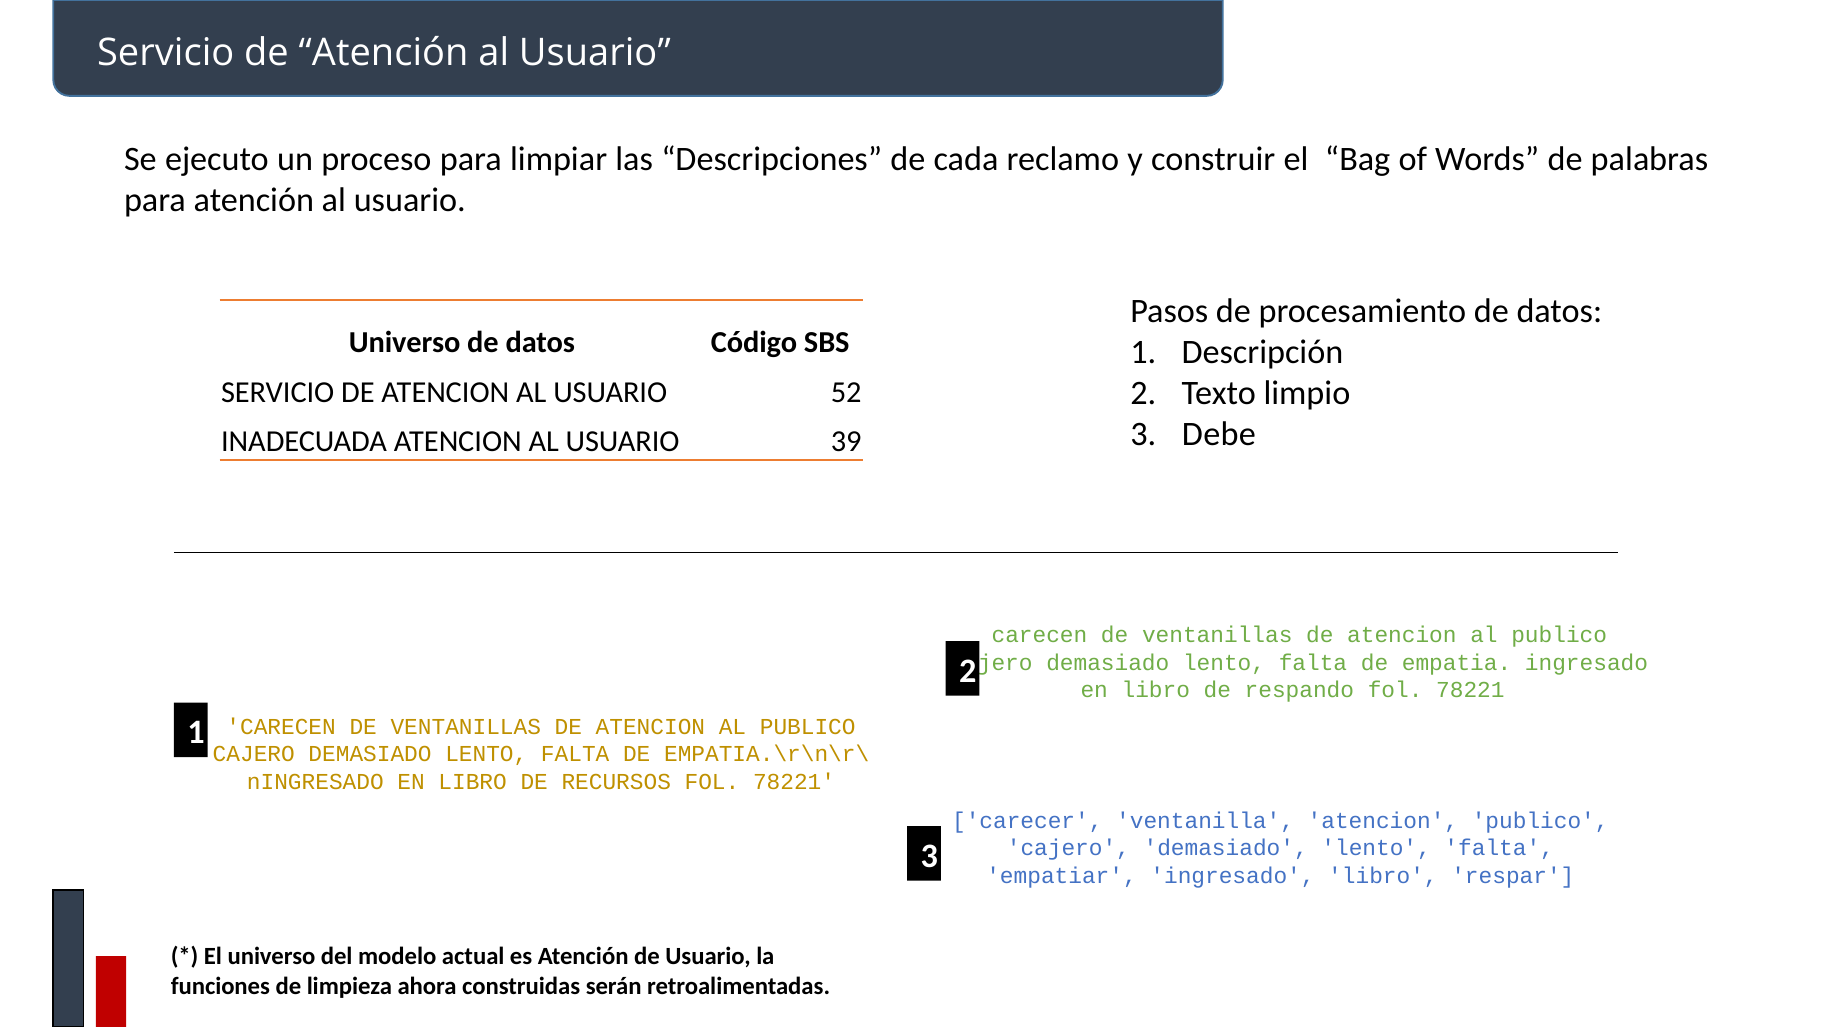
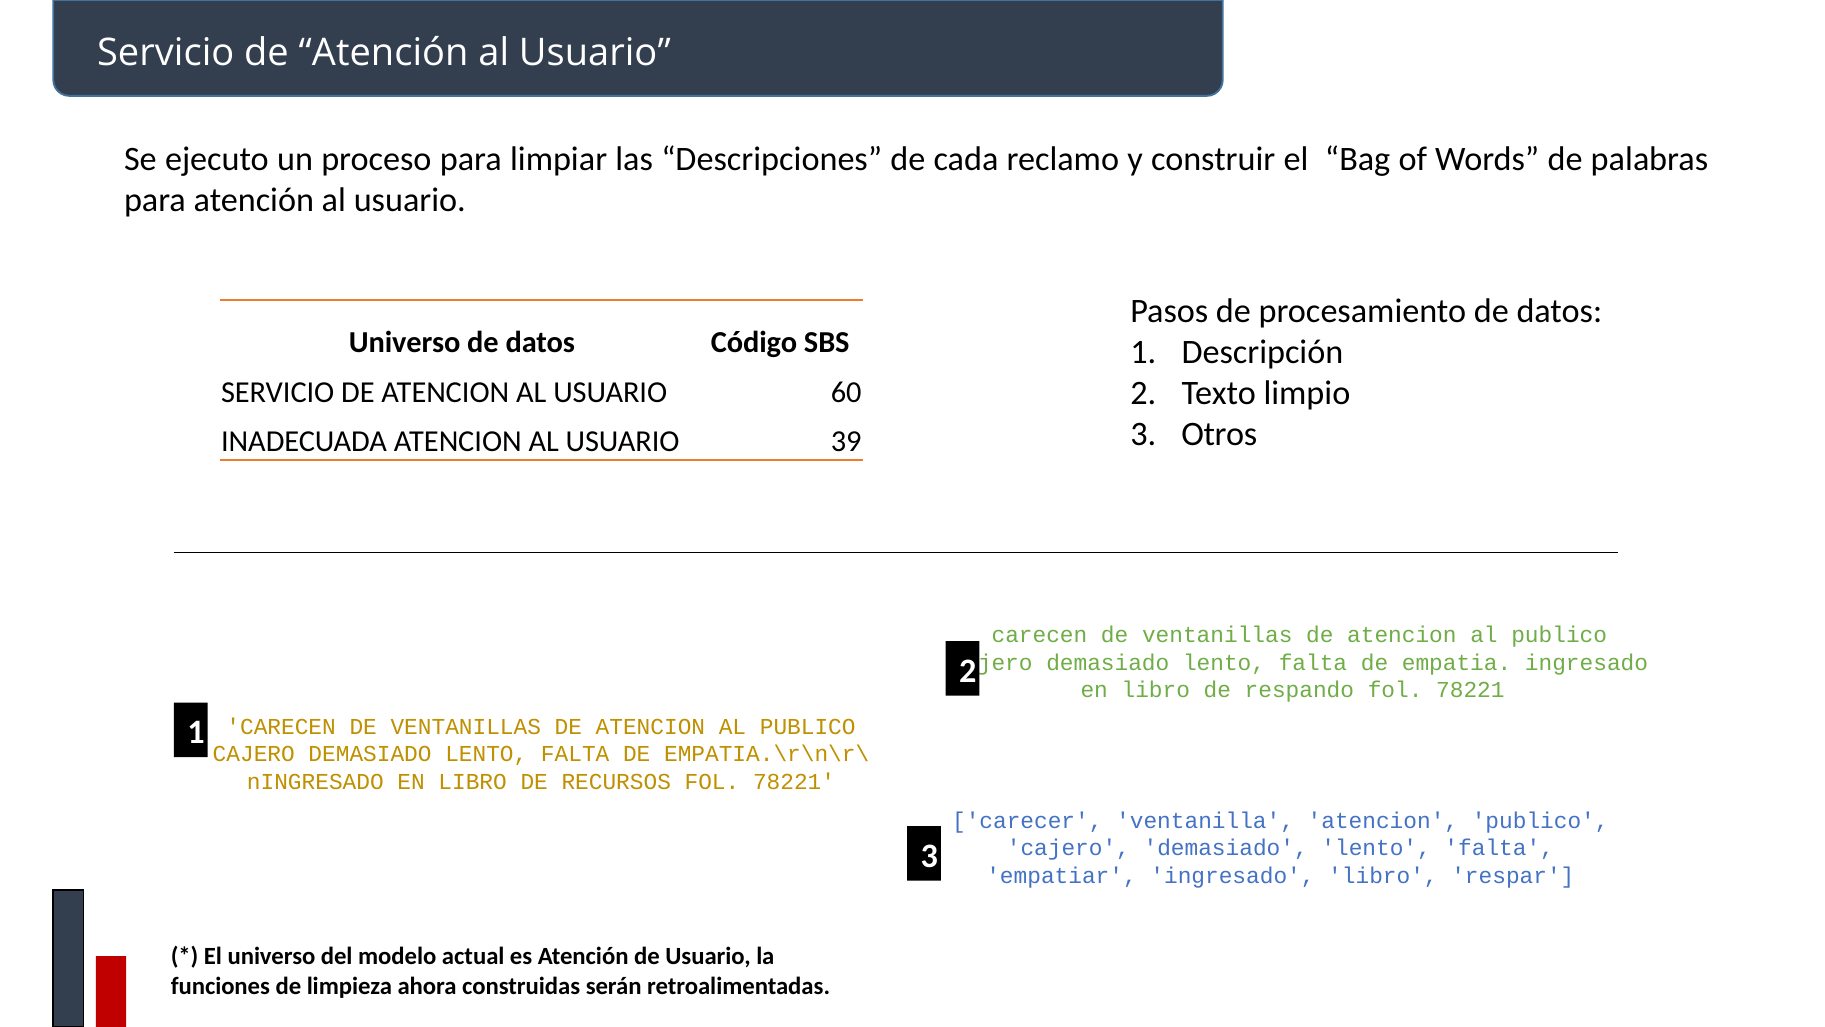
52: 52 -> 60
Debe: Debe -> Otros
